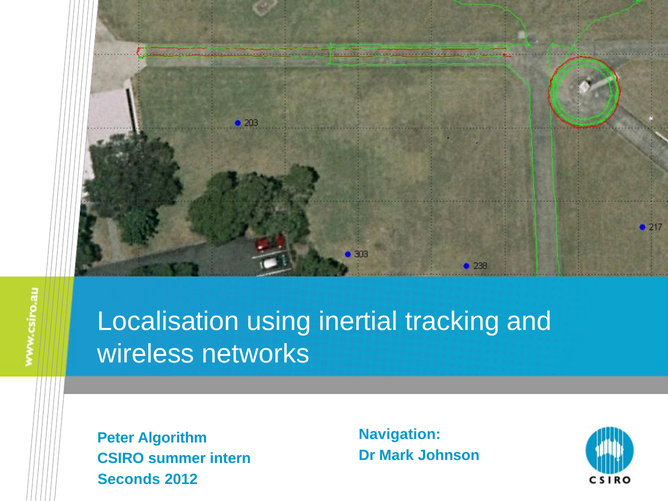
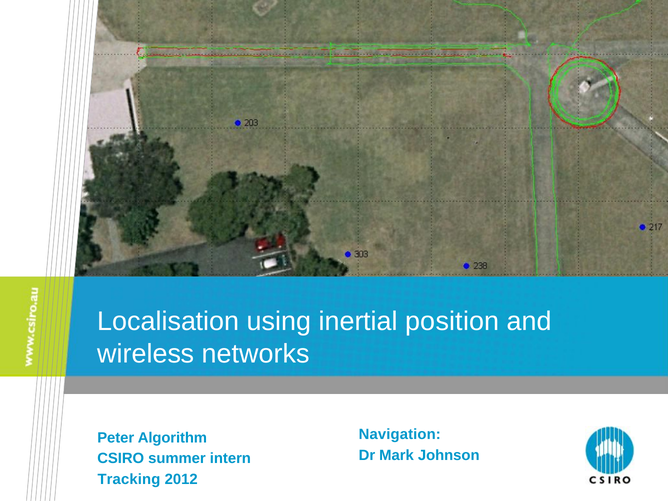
tracking: tracking -> position
Seconds: Seconds -> Tracking
